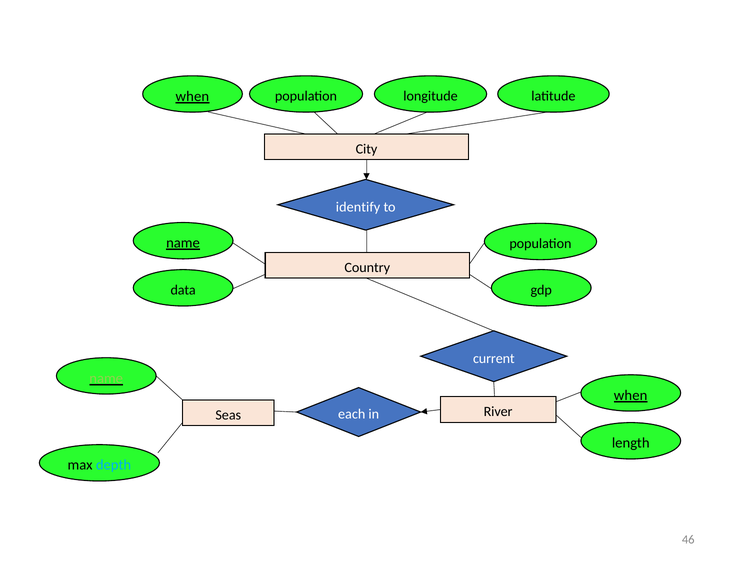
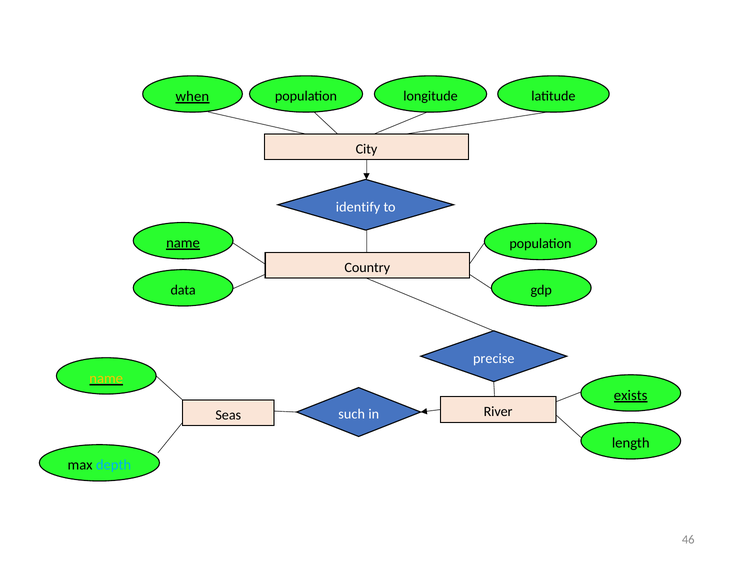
current: current -> precise
name at (106, 379) colour: light green -> yellow
when at (631, 396): when -> exists
each: each -> such
